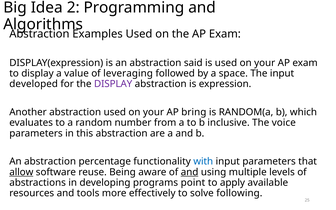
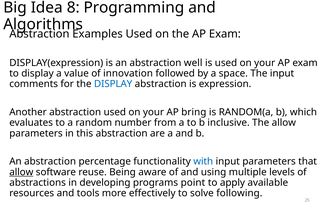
2: 2 -> 8
said: said -> well
leveraging: leveraging -> innovation
developed: developed -> comments
DISPLAY at (113, 84) colour: purple -> blue
The voice: voice -> allow
and at (190, 172) underline: present -> none
